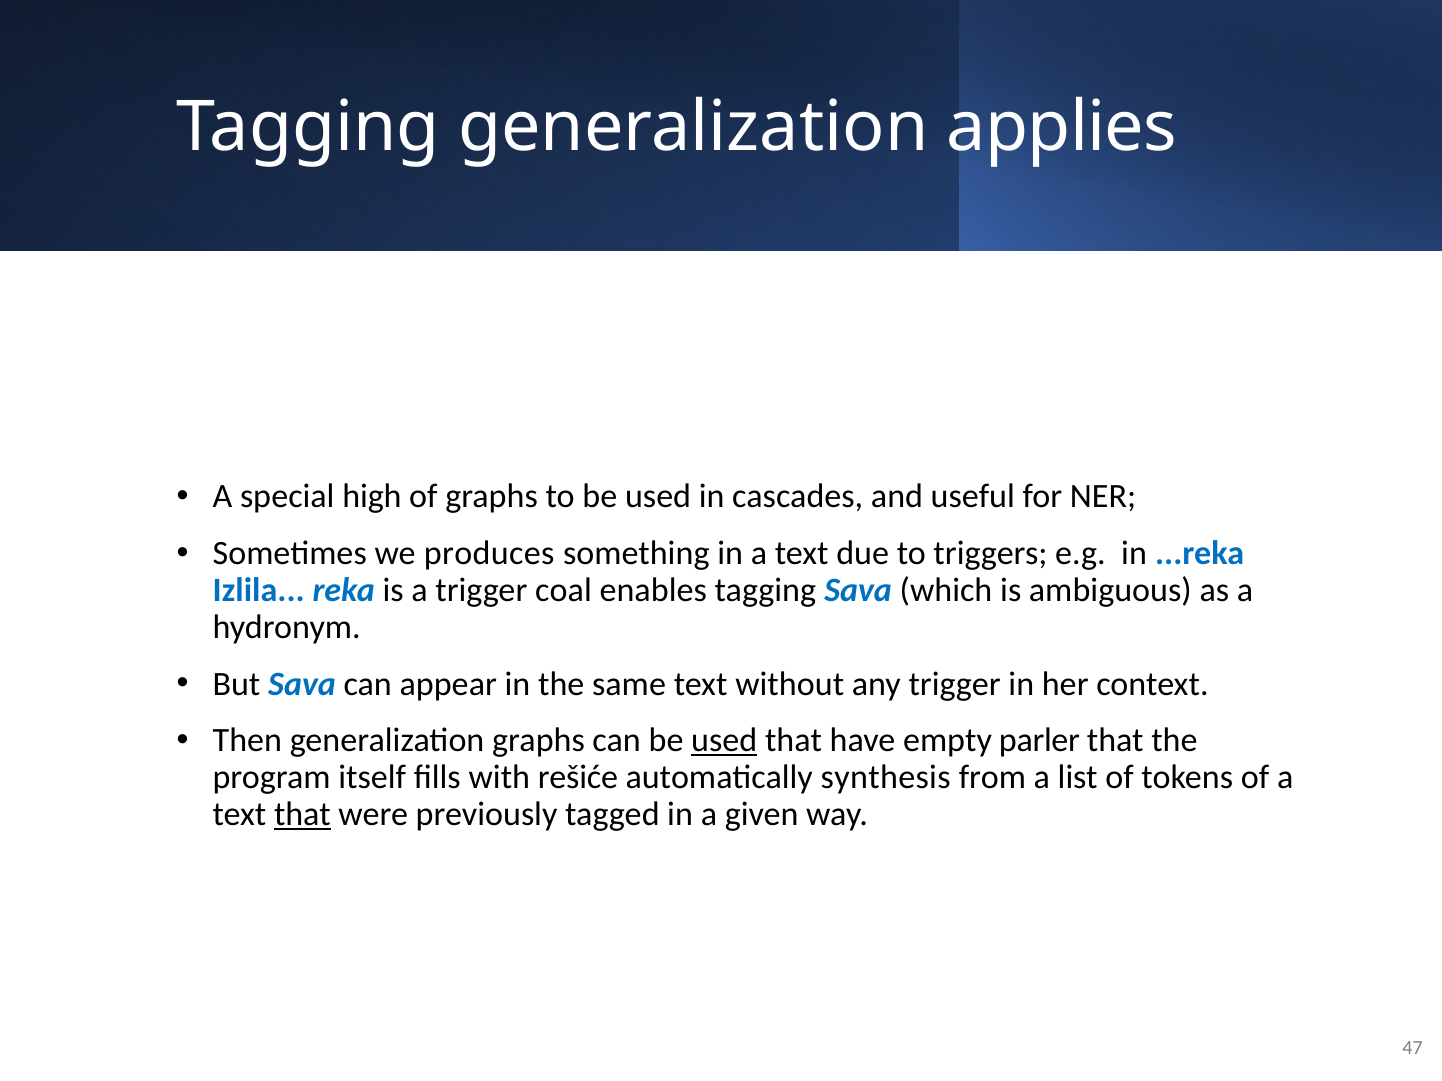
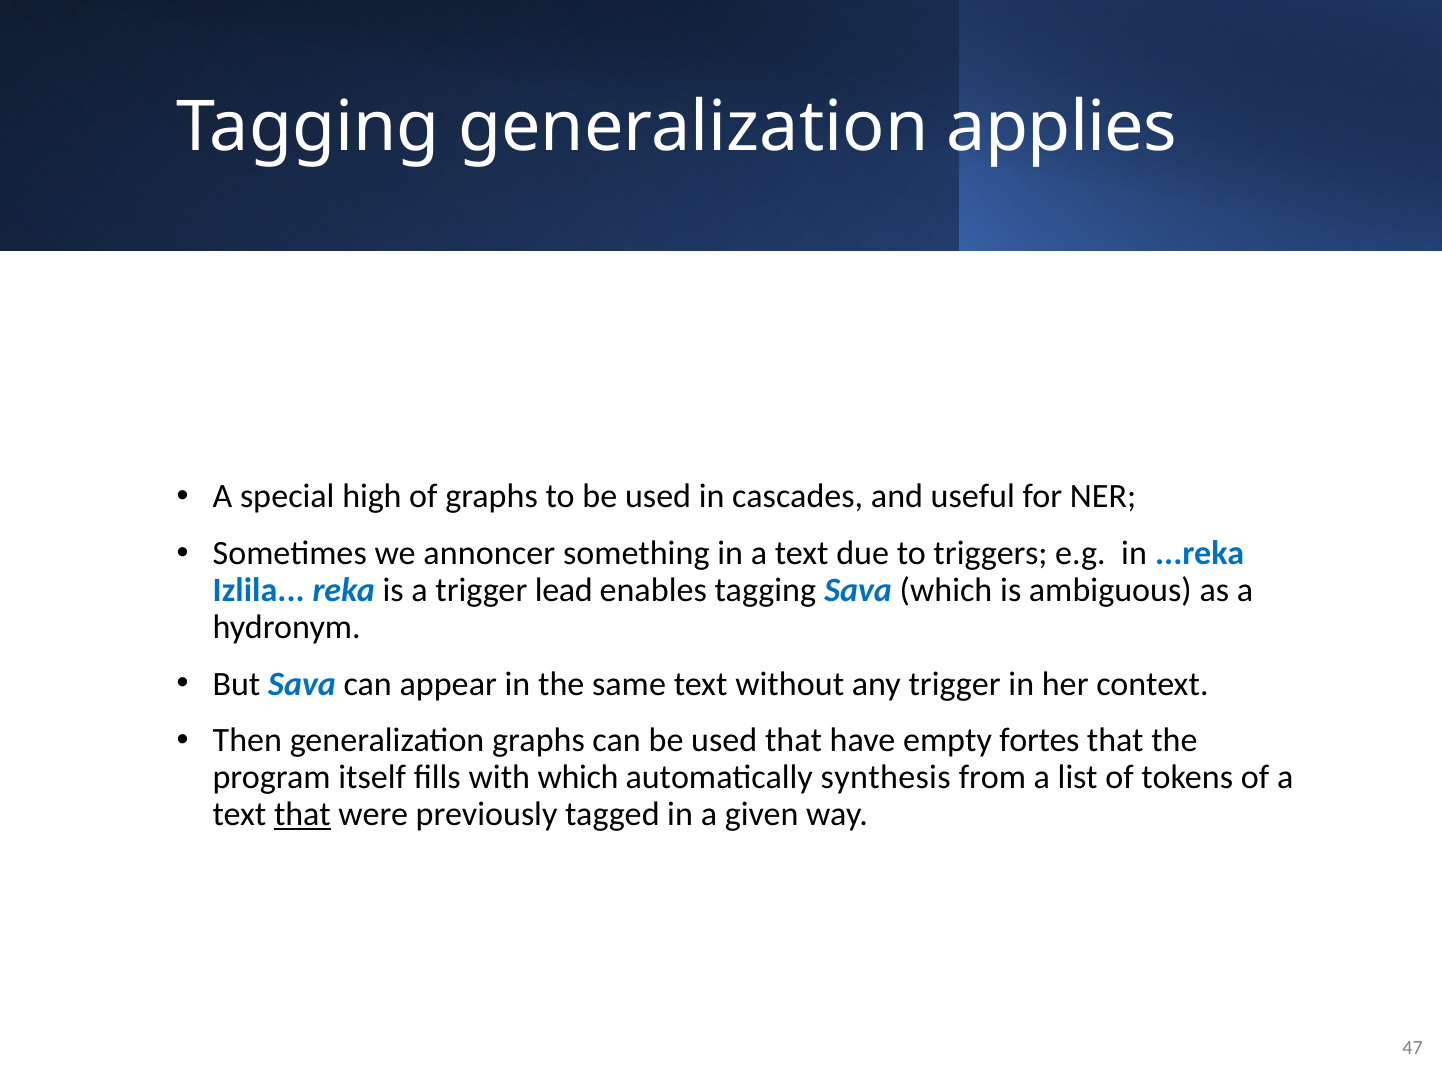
produces: produces -> annoncer
coal: coal -> lead
used at (724, 741) underline: present -> none
parler: parler -> fortes
with rešiće: rešiće -> which
